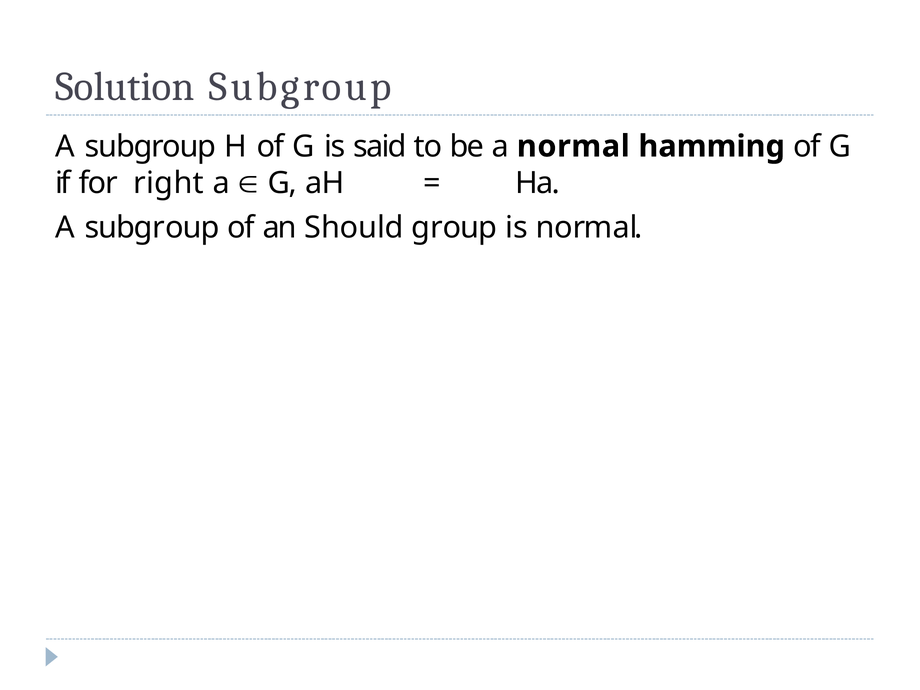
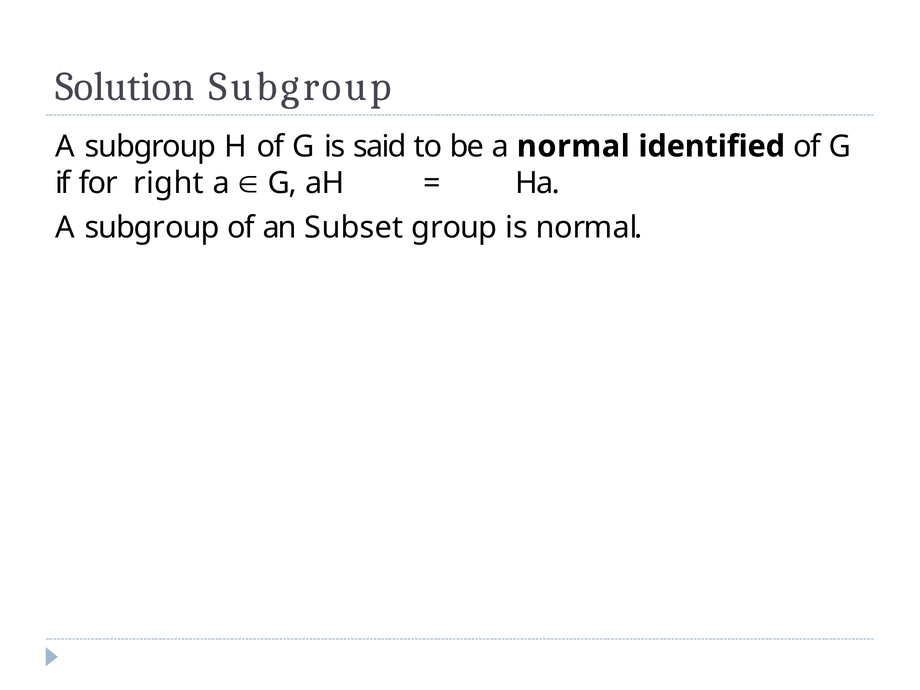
hamming: hamming -> identified
Should: Should -> Subset
